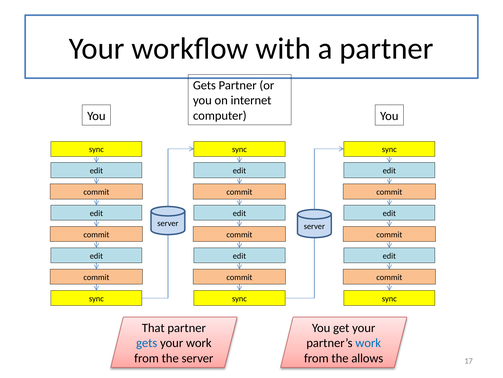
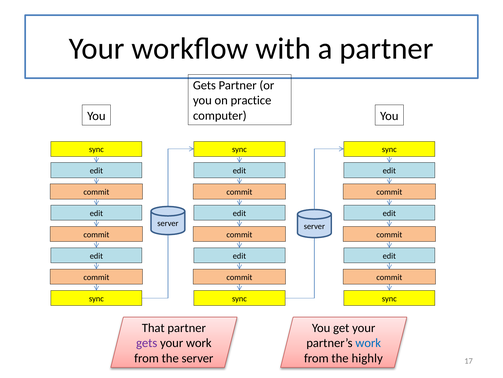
internet: internet -> practice
gets at (147, 342) colour: blue -> purple
allows: allows -> highly
